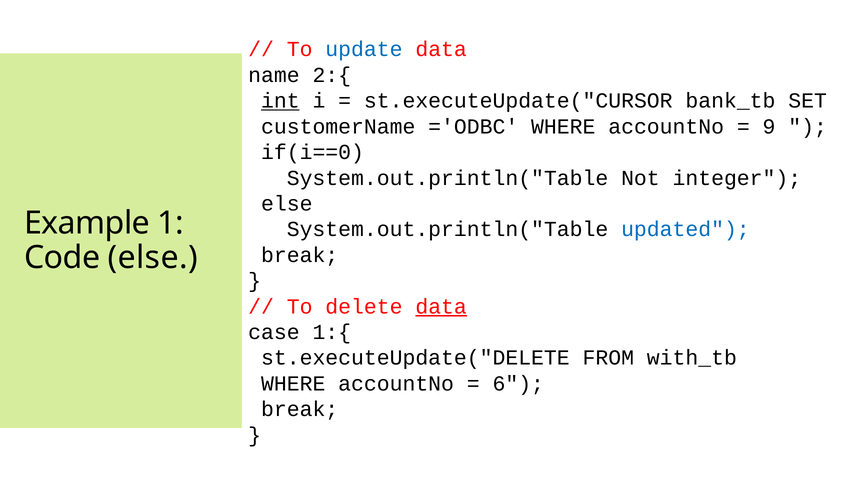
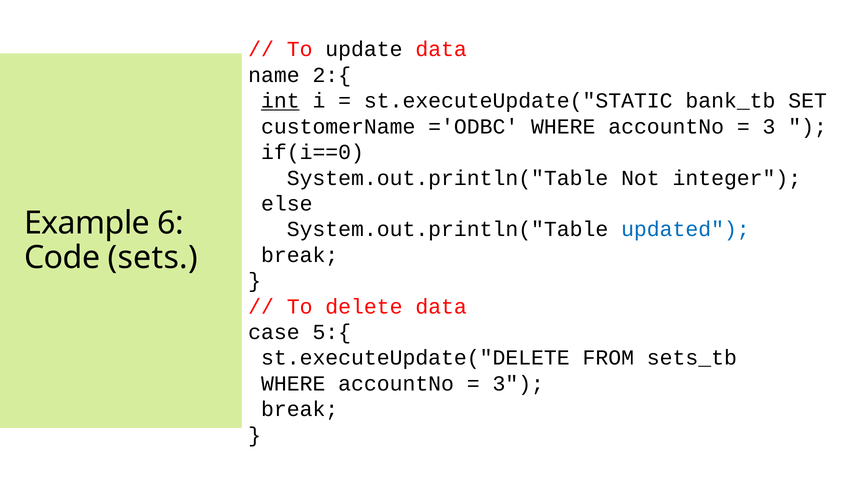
update colour: blue -> black
st.executeUpdate("CURSOR: st.executeUpdate("CURSOR -> st.executeUpdate("STATIC
9 at (769, 127): 9 -> 3
1: 1 -> 6
Code else: else -> sets
data at (441, 307) underline: present -> none
1:{: 1:{ -> 5:{
with_tb: with_tb -> sets_tb
6 at (518, 384): 6 -> 3
